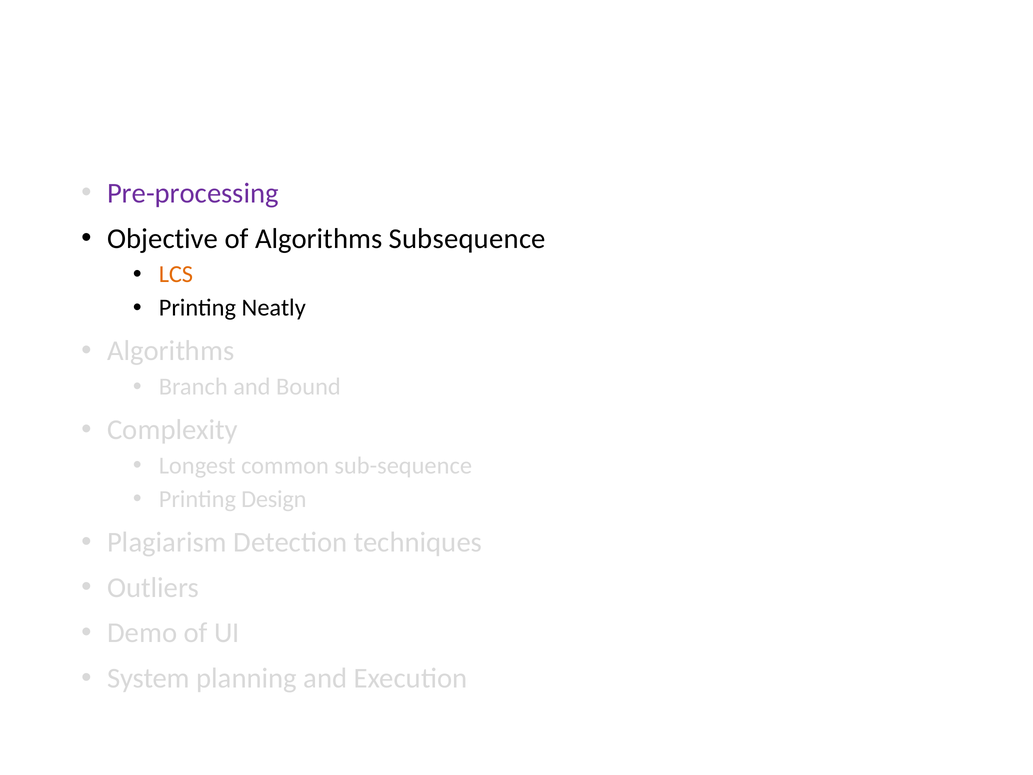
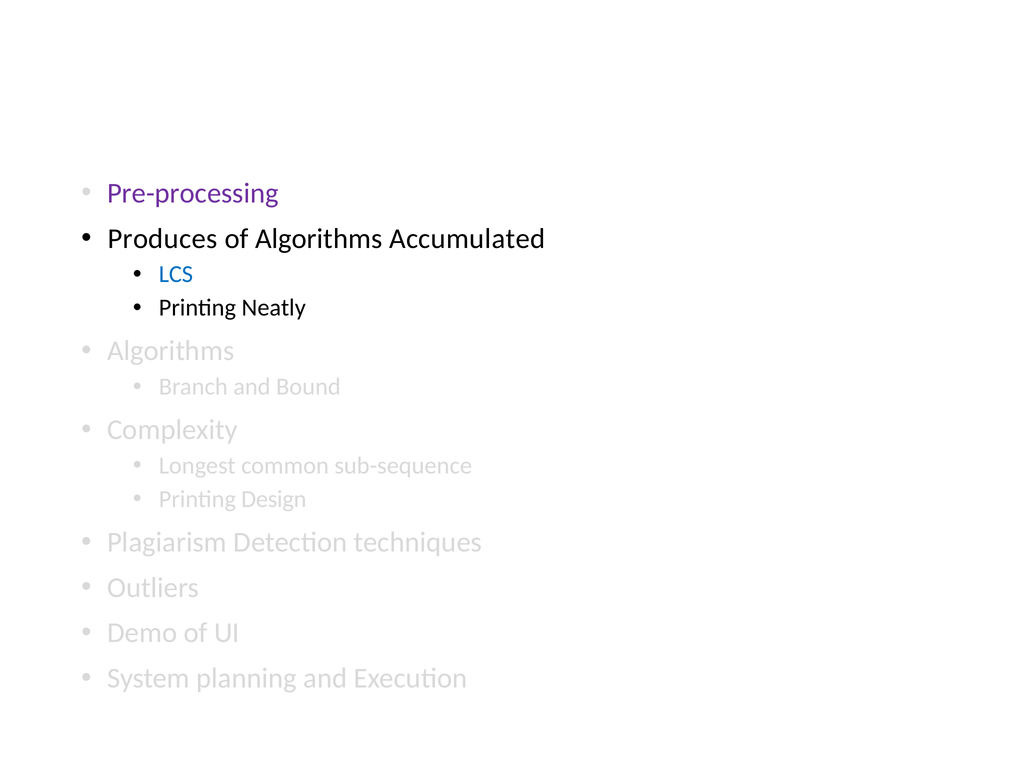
Objective: Objective -> Produces
Subsequence: Subsequence -> Accumulated
LCS colour: orange -> blue
